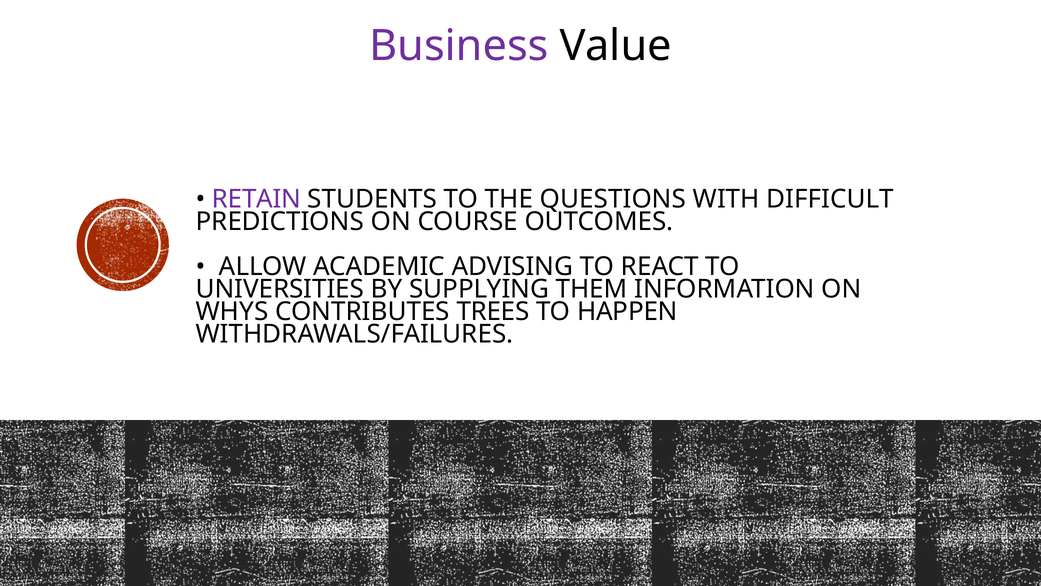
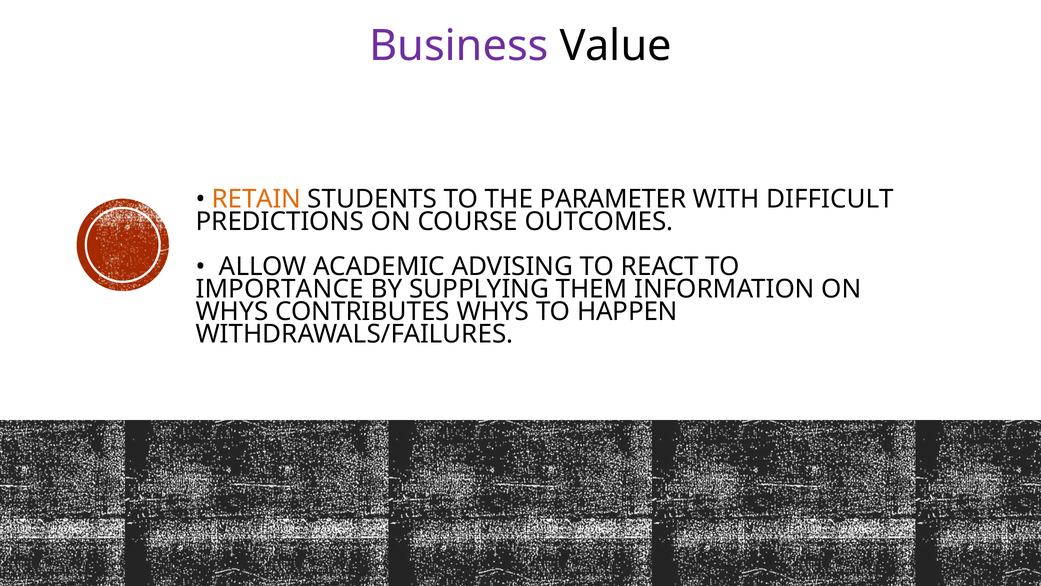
RETAIN colour: purple -> orange
QUESTIONS: QUESTIONS -> PARAMETER
UNIVERSITIES: UNIVERSITIES -> IMPORTANCE
CONTRIBUTES TREES: TREES -> WHYS
